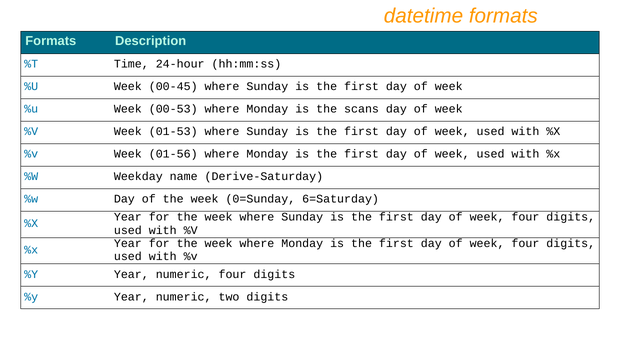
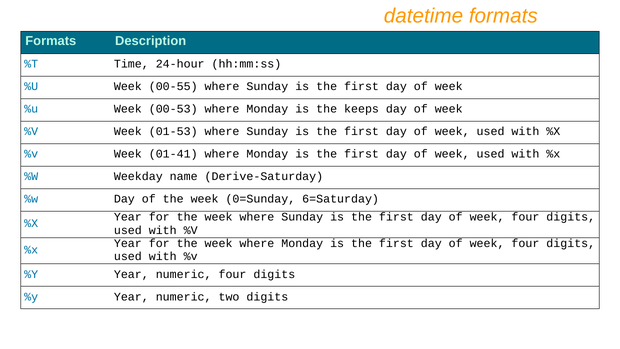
00-45: 00-45 -> 00-55
scans: scans -> keeps
01-56: 01-56 -> 01-41
